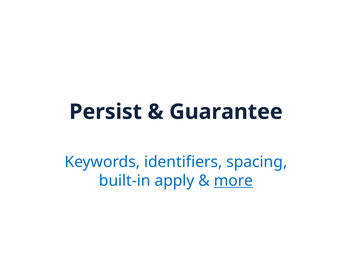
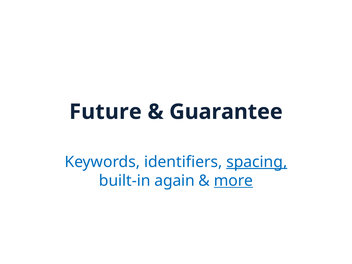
Persist: Persist -> Future
spacing underline: none -> present
apply: apply -> again
